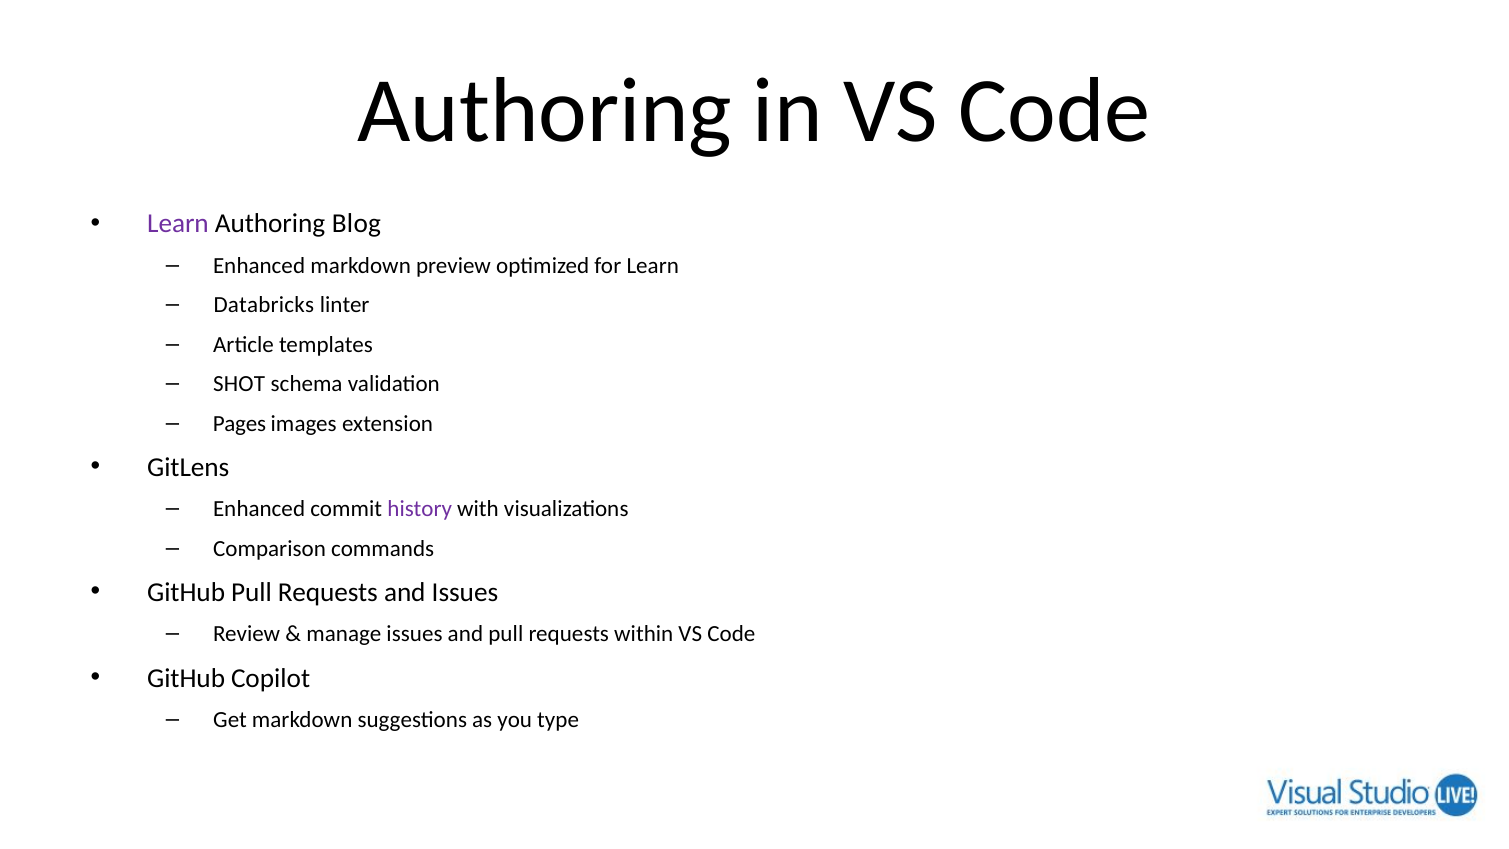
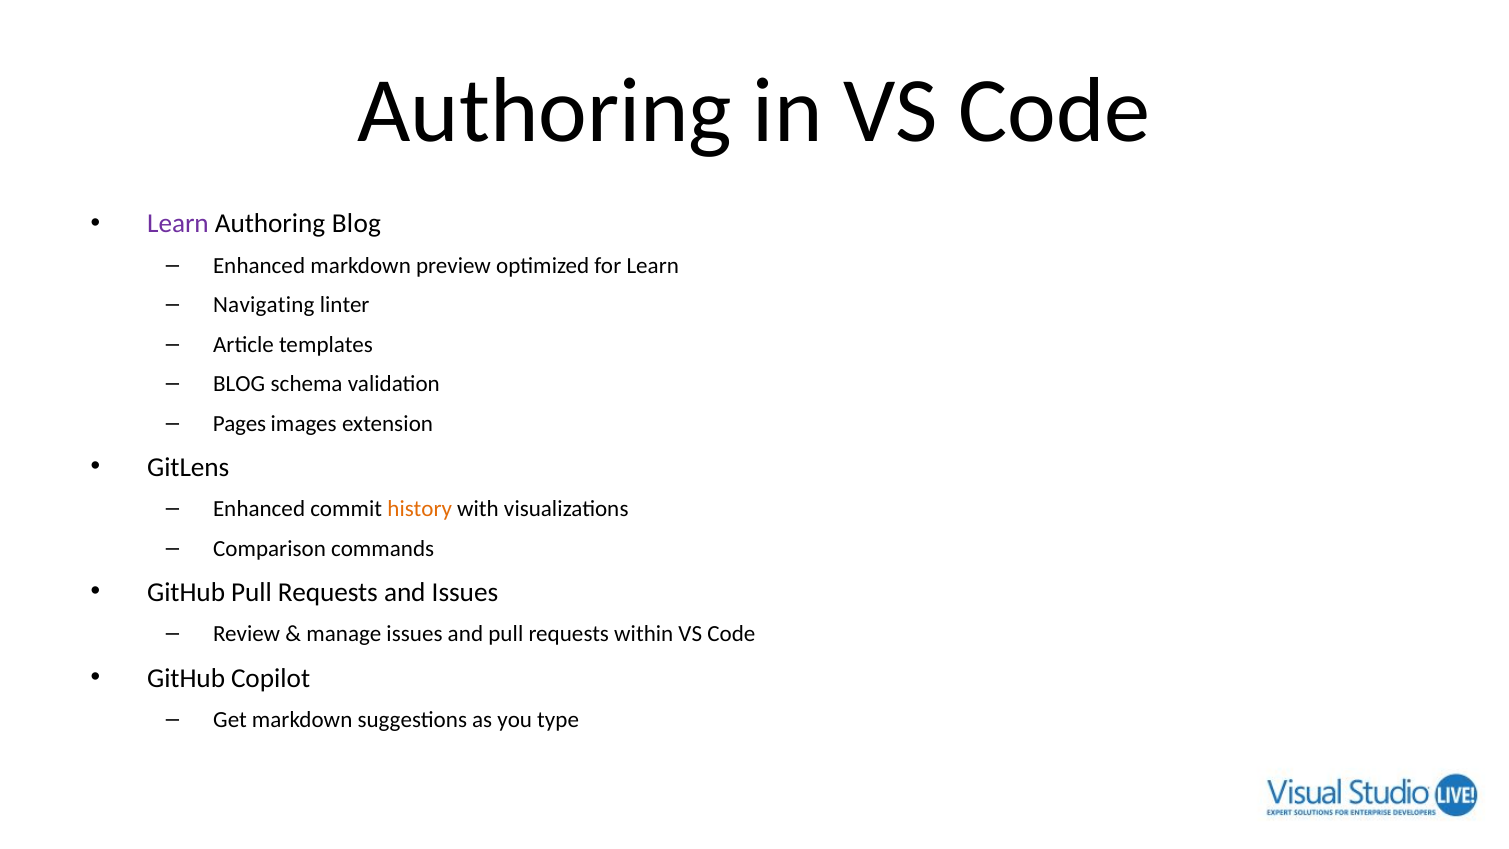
Databricks: Databricks -> Navigating
SHOT at (239, 384): SHOT -> BLOG
history colour: purple -> orange
